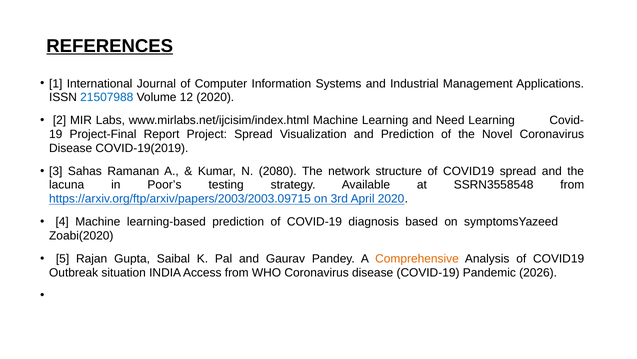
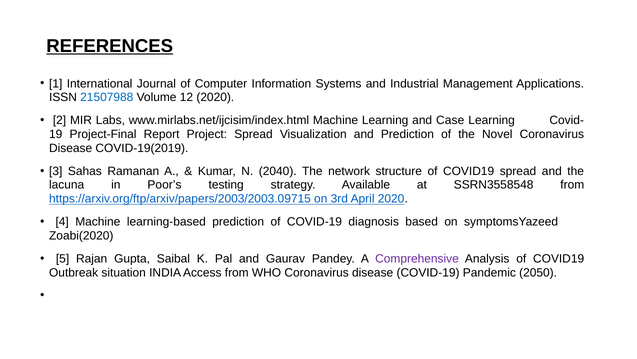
Need: Need -> Case
2080: 2080 -> 2040
Comprehensive colour: orange -> purple
2026: 2026 -> 2050
